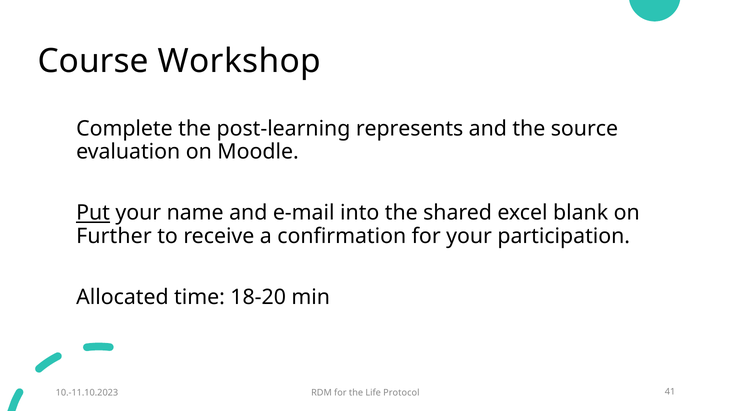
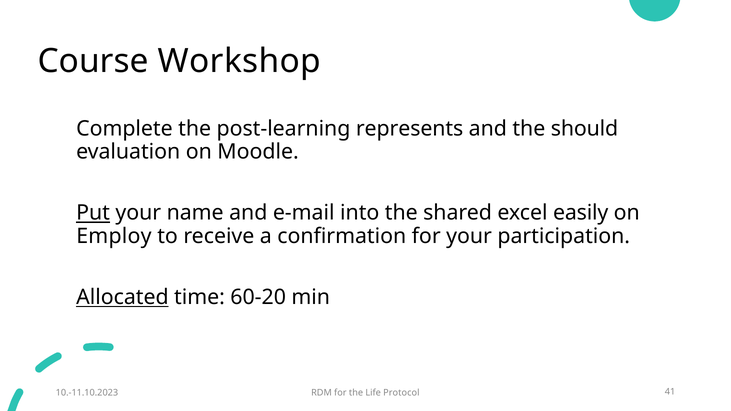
source: source -> should
blank: blank -> easily
Further: Further -> Employ
Allocated underline: none -> present
18-20: 18-20 -> 60-20
